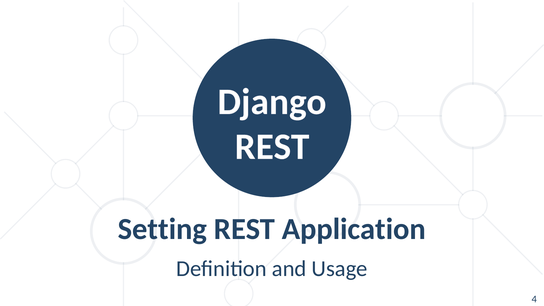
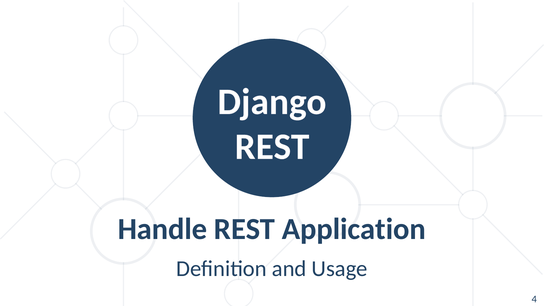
Setting: Setting -> Handle
